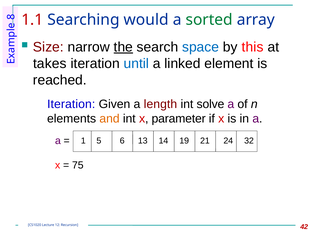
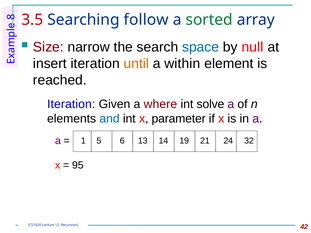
1.1: 1.1 -> 3.5
would: would -> follow
the underline: present -> none
this: this -> null
takes: takes -> insert
until colour: blue -> orange
linked: linked -> within
length: length -> where
and colour: orange -> blue
75: 75 -> 95
